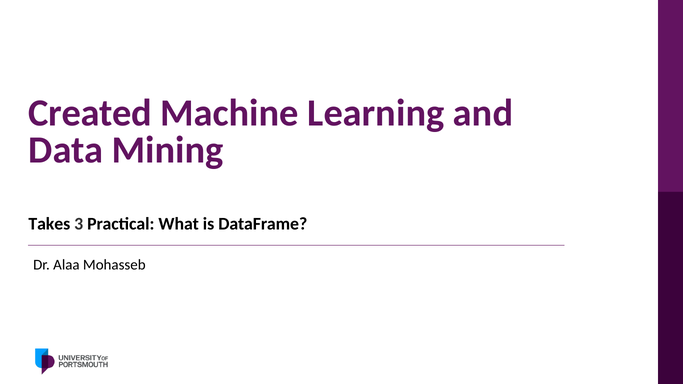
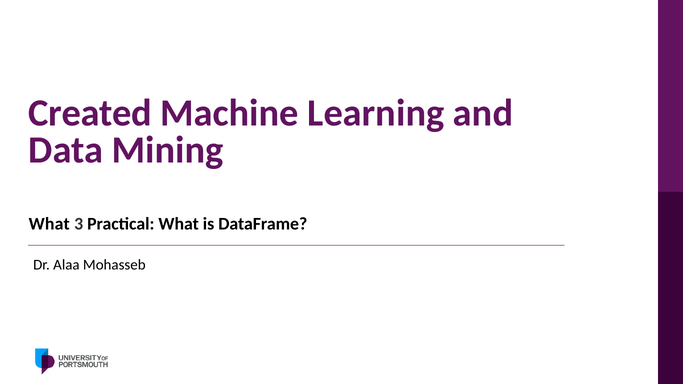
Takes at (49, 224): Takes -> What
